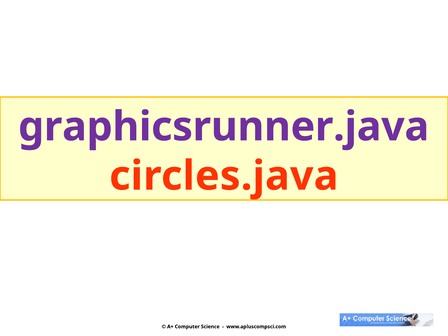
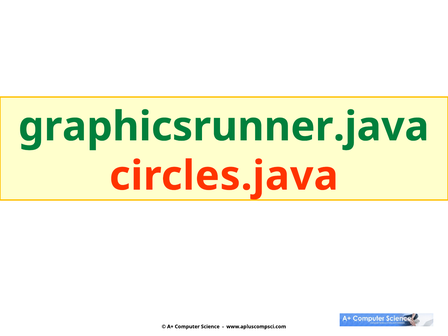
graphicsrunner.java colour: purple -> green
